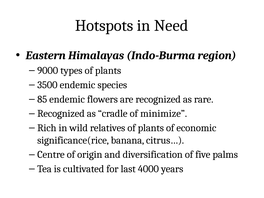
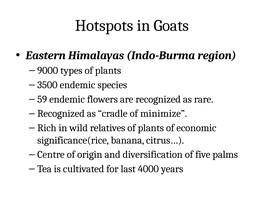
Need: Need -> Goats
85: 85 -> 59
